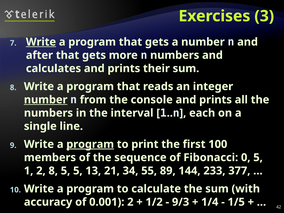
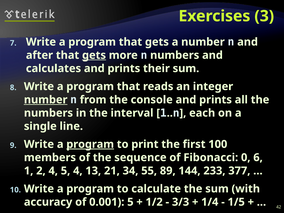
Write at (41, 42) underline: present -> none
gets at (94, 55) underline: none -> present
0 5: 5 -> 6
2 8: 8 -> 4
5 5: 5 -> 4
0.001 2: 2 -> 5
9/3: 9/3 -> 3/3
